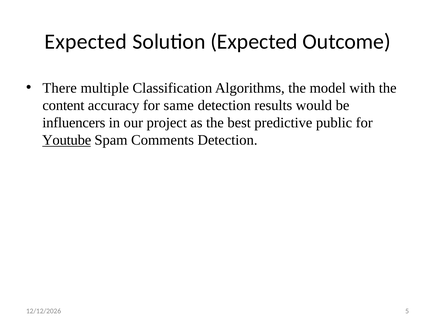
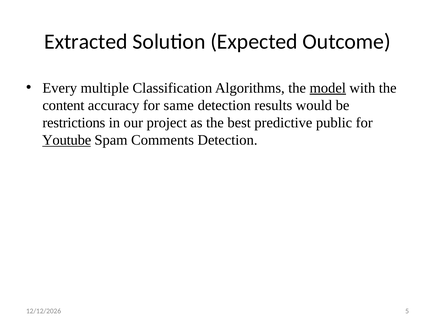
Expected at (86, 42): Expected -> Extracted
There: There -> Every
model underline: none -> present
influencers: influencers -> restrictions
